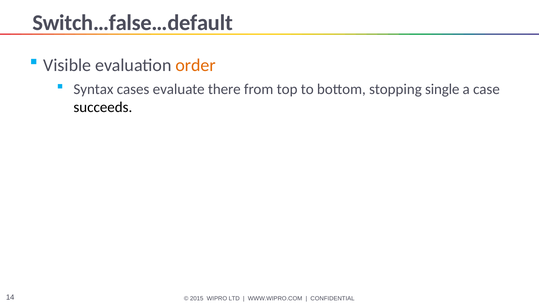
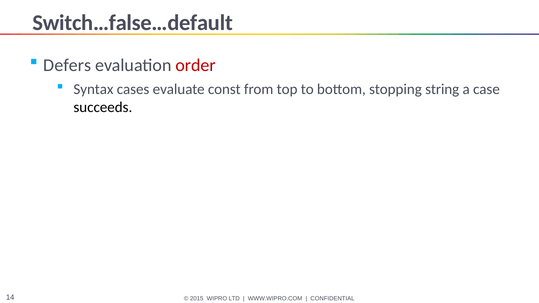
Visible: Visible -> Defers
order colour: orange -> red
there: there -> const
single: single -> string
